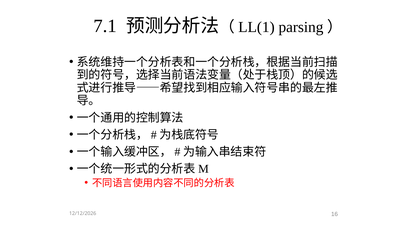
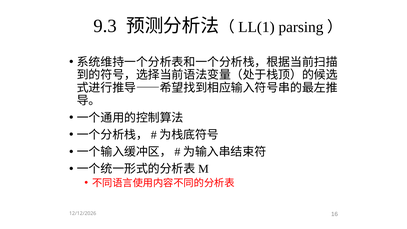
7.1: 7.1 -> 9.3
